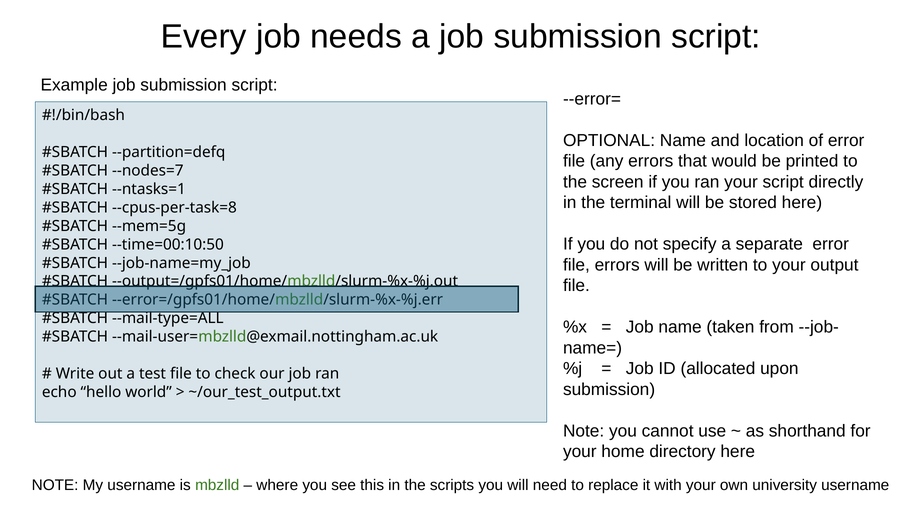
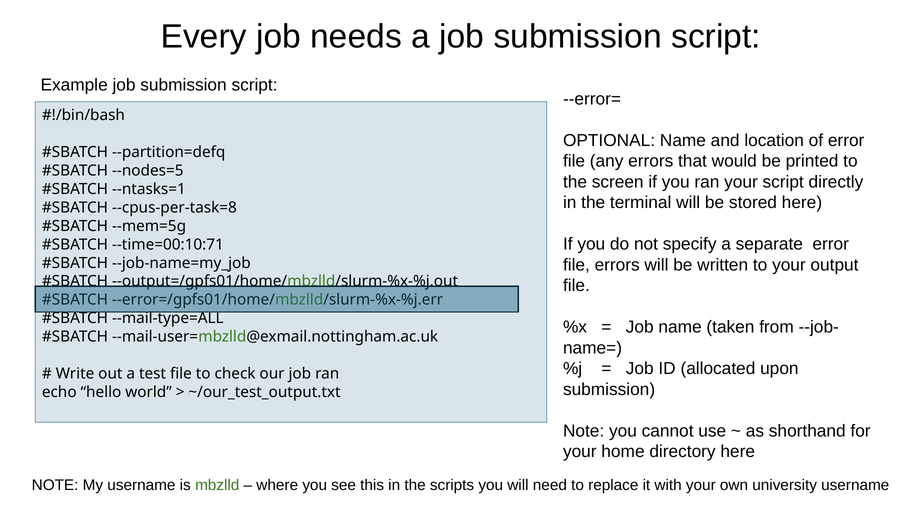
--nodes=7: --nodes=7 -> --nodes=5
--time=00:10:50: --time=00:10:50 -> --time=00:10:71
